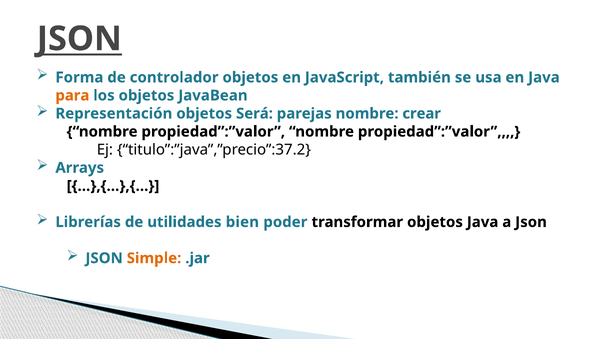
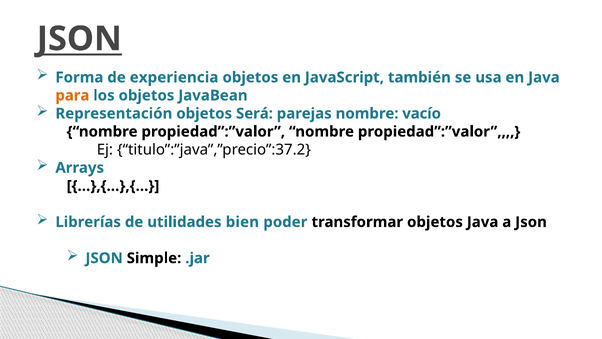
controlador: controlador -> experiencia
crear: crear -> vacío
Simple colour: orange -> black
